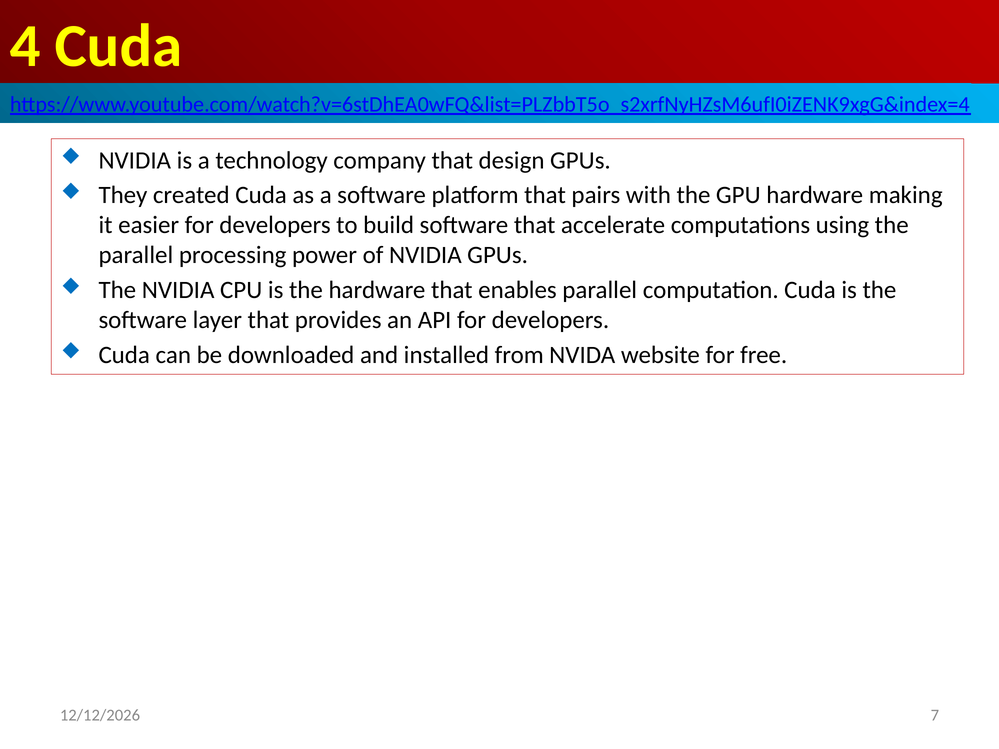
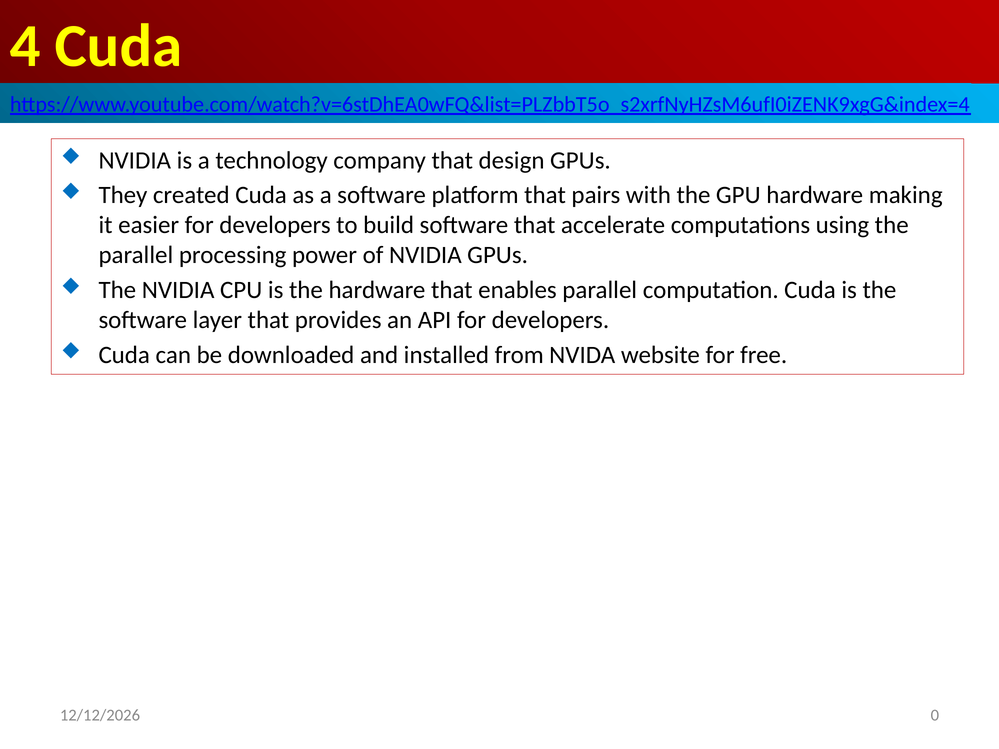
7: 7 -> 0
